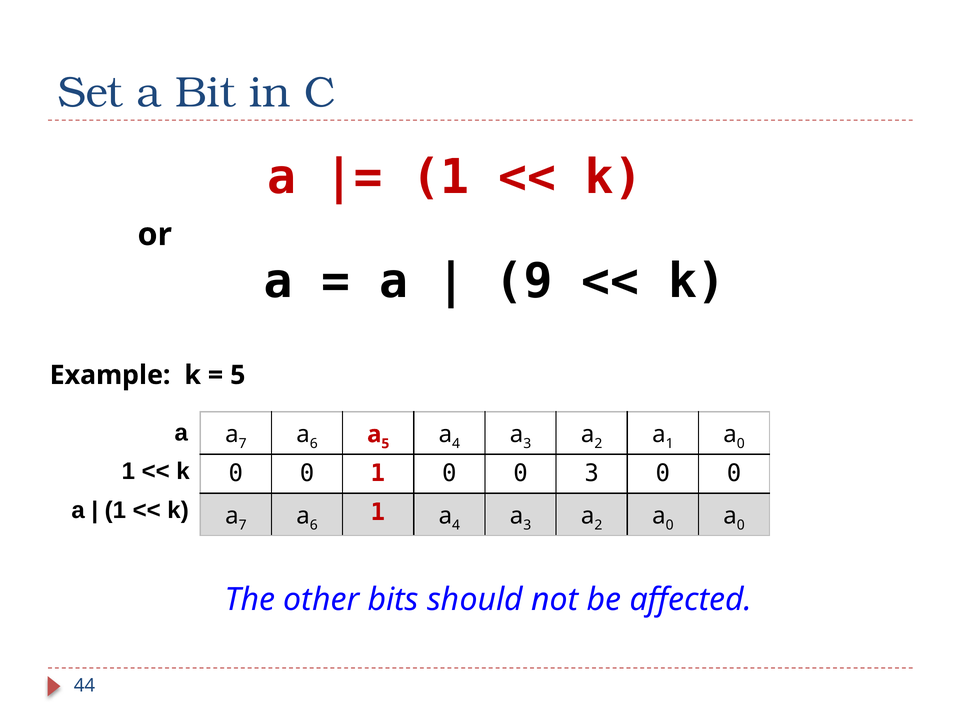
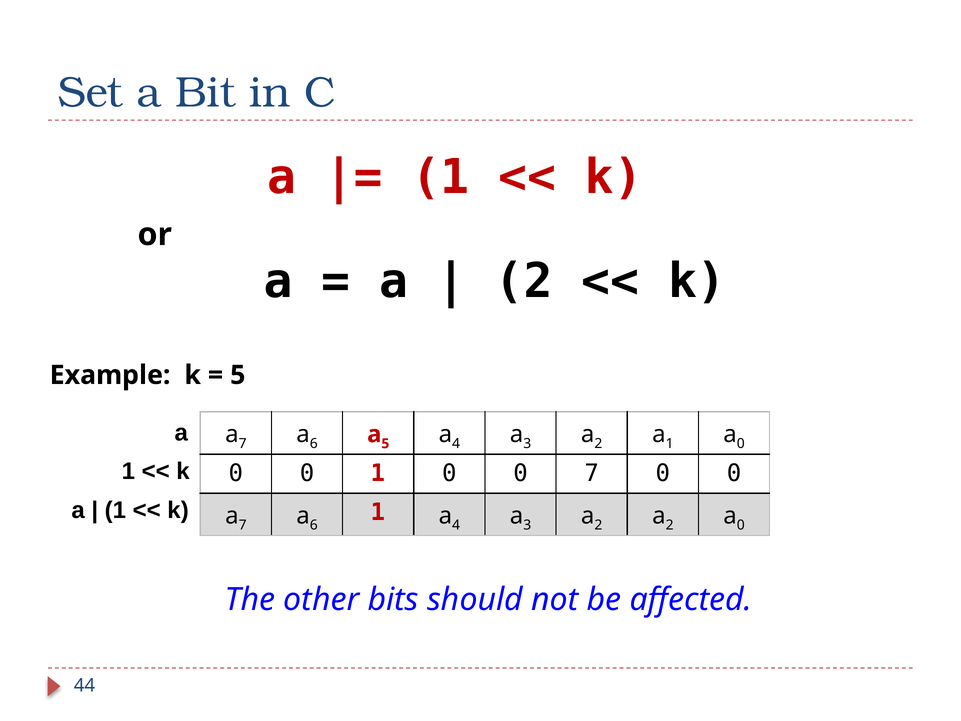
9 at (524, 281): 9 -> 2
0 3: 3 -> 7
0 at (670, 525): 0 -> 2
